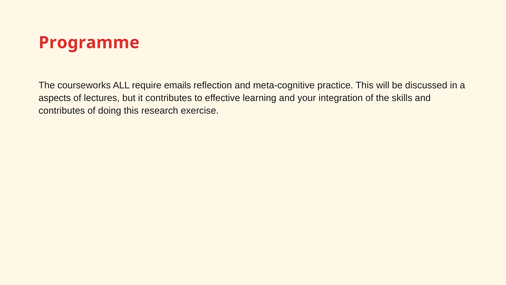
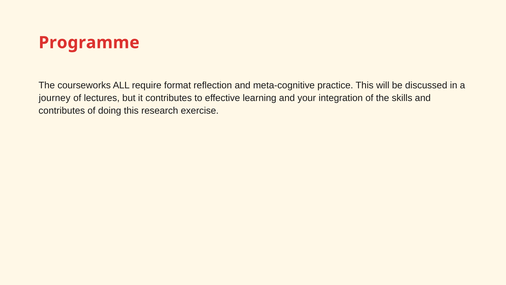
emails: emails -> format
aspects: aspects -> journey
